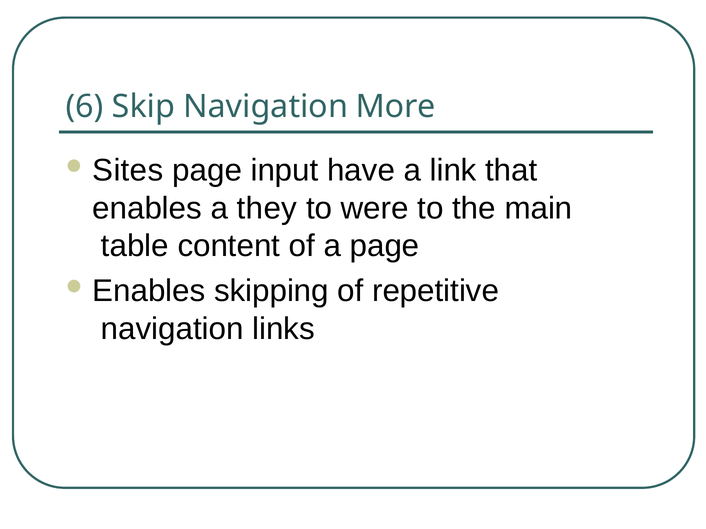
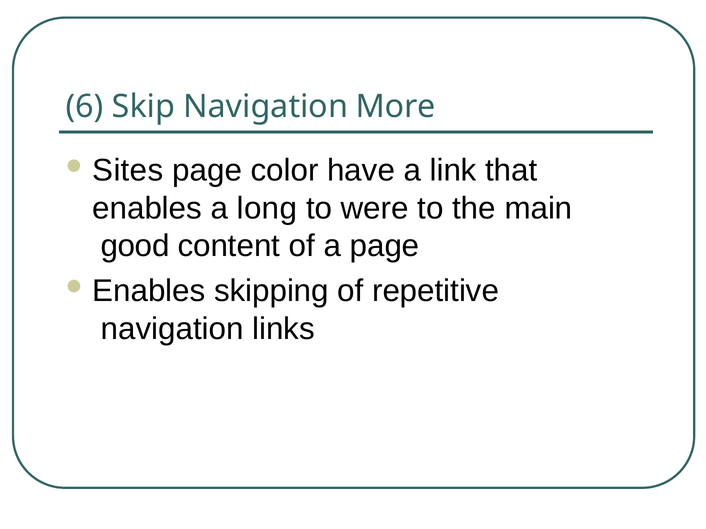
input: input -> color
they: they -> long
table: table -> good
